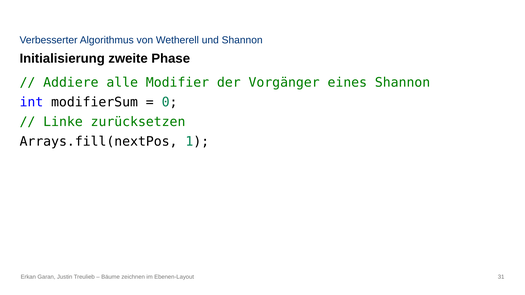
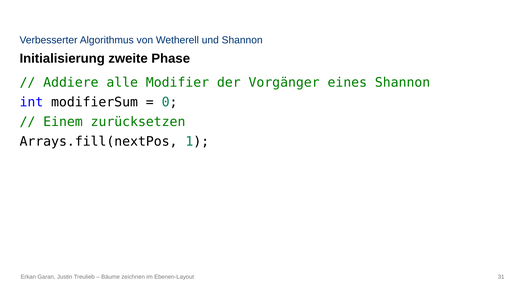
Linke: Linke -> Einem
